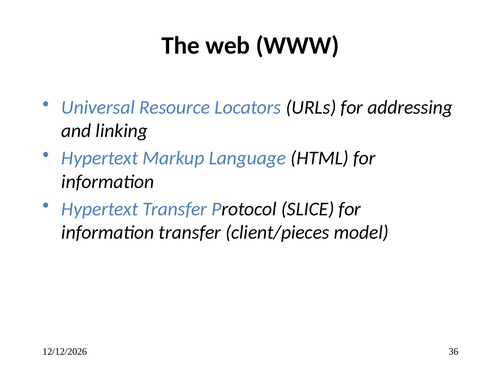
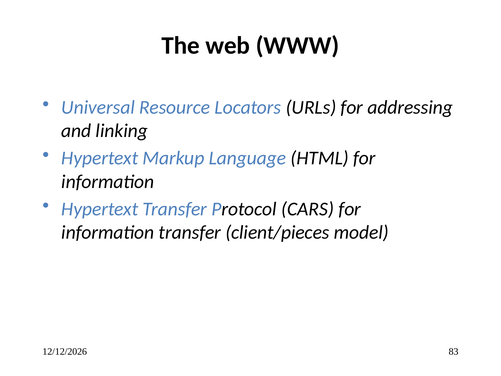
SLICE: SLICE -> CARS
36: 36 -> 83
